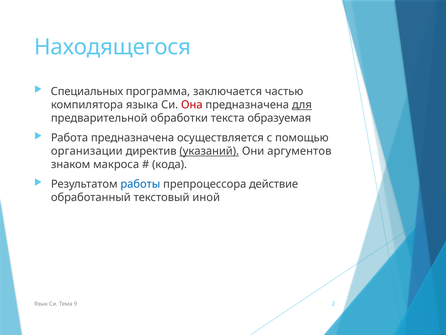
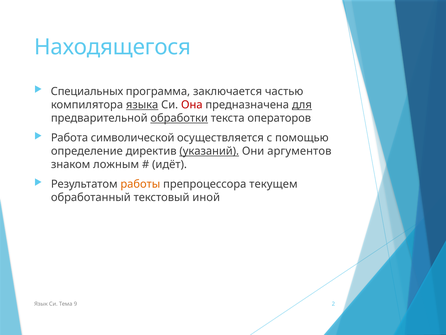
языка underline: none -> present
обработки underline: none -> present
образуемая: образуемая -> операторов
Работа предназначена: предназначена -> символической
организации: организации -> определение
макроса: макроса -> ложным
кода: кода -> идёт
работы colour: blue -> orange
действие: действие -> текущем
